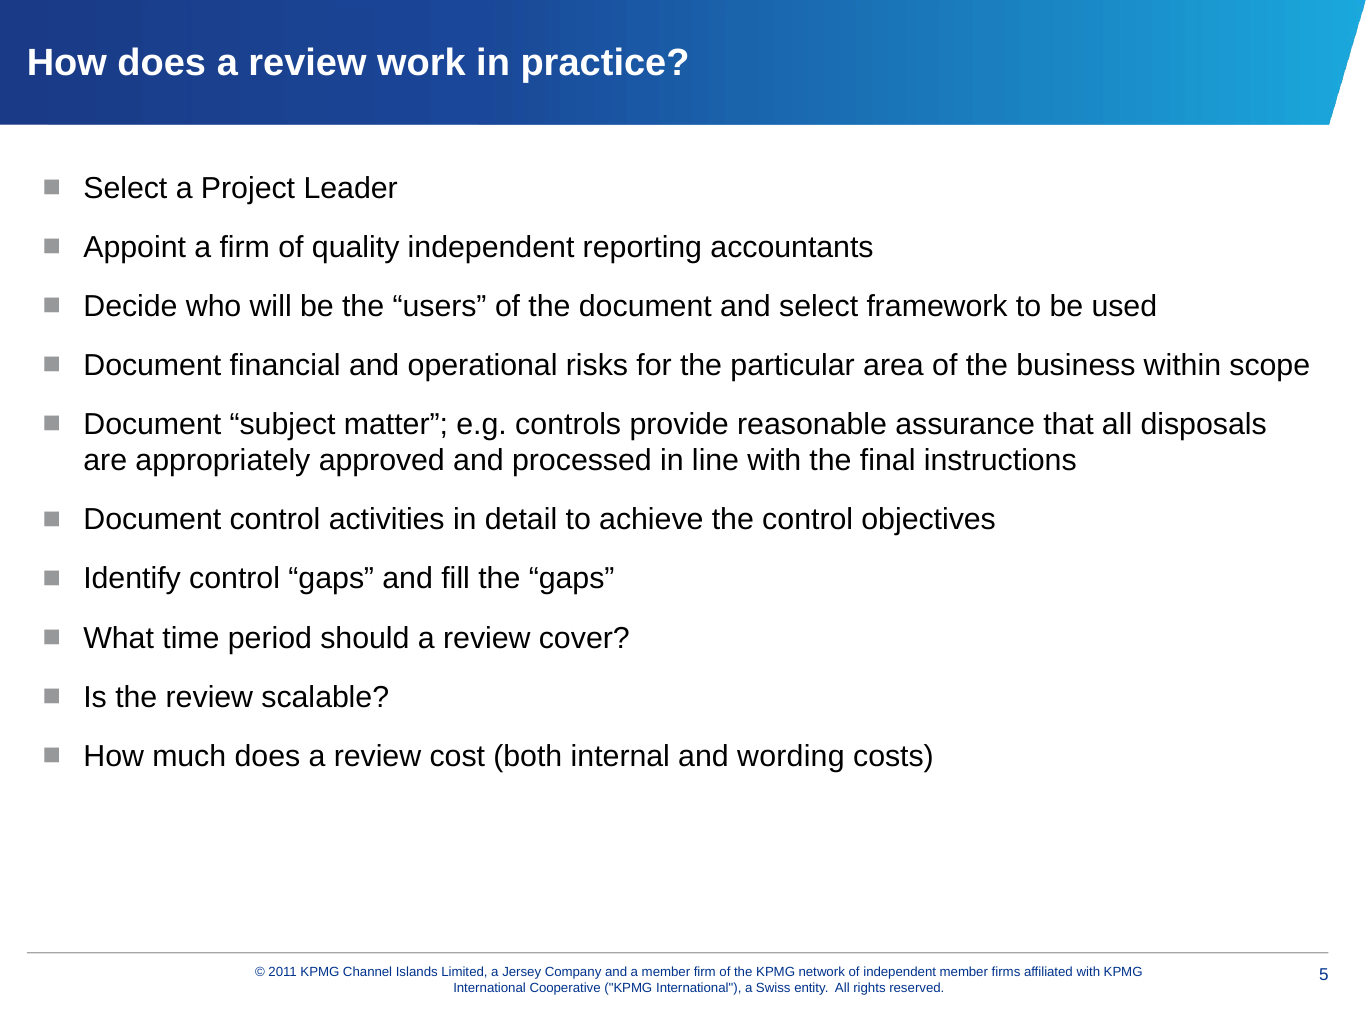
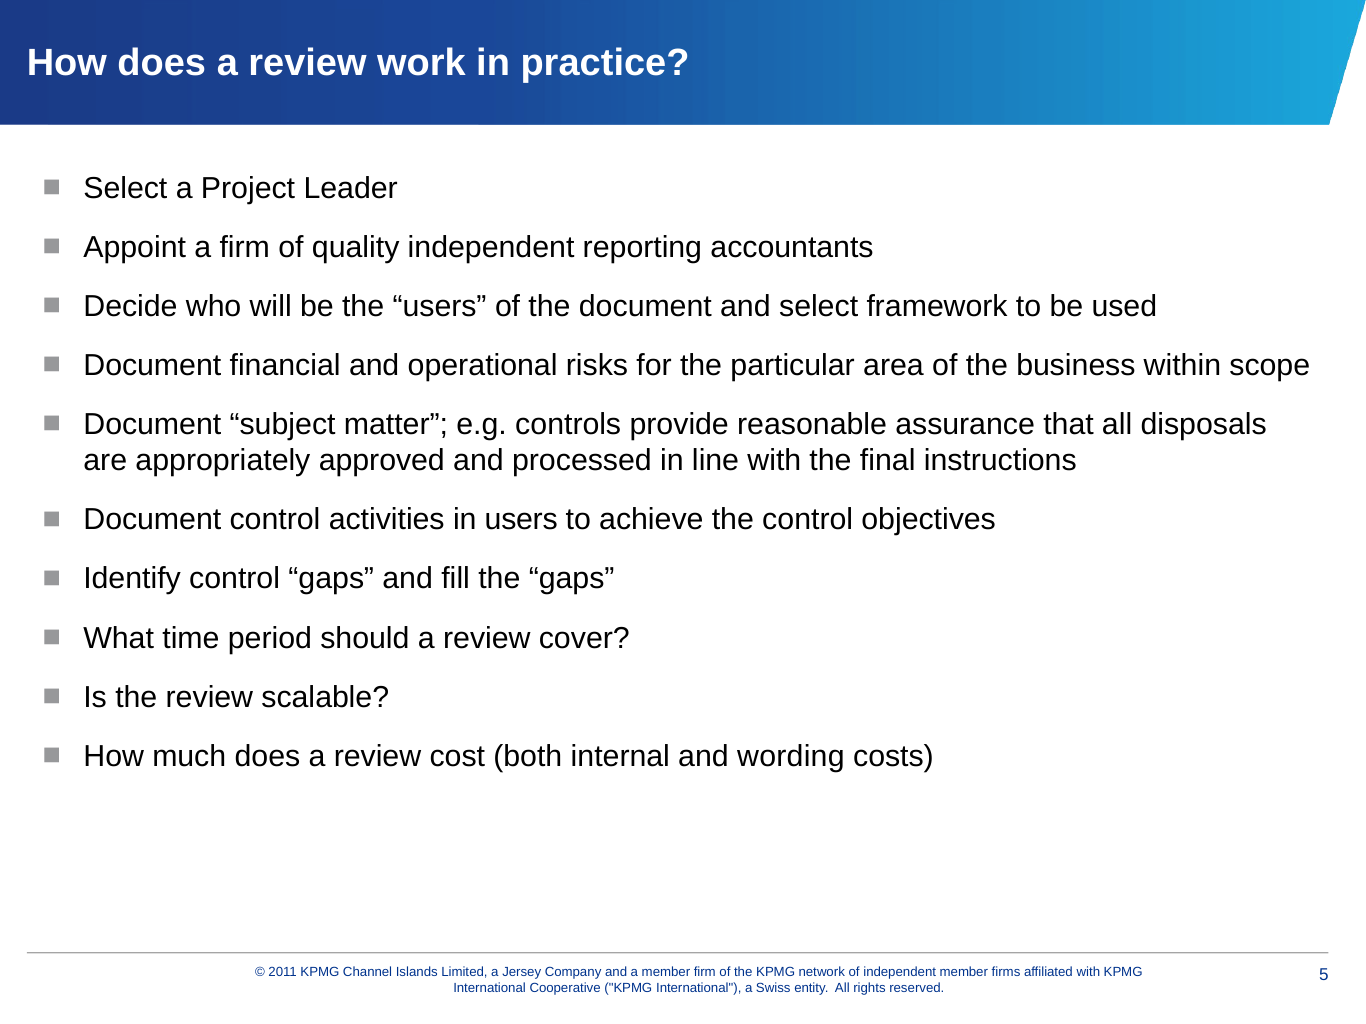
in detail: detail -> users
